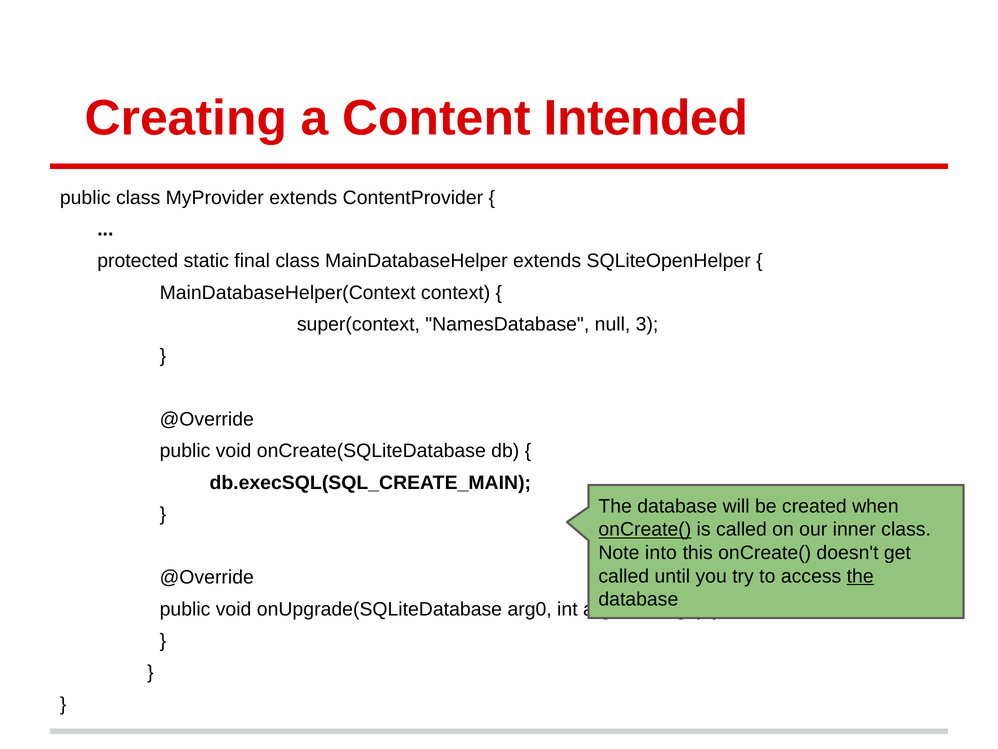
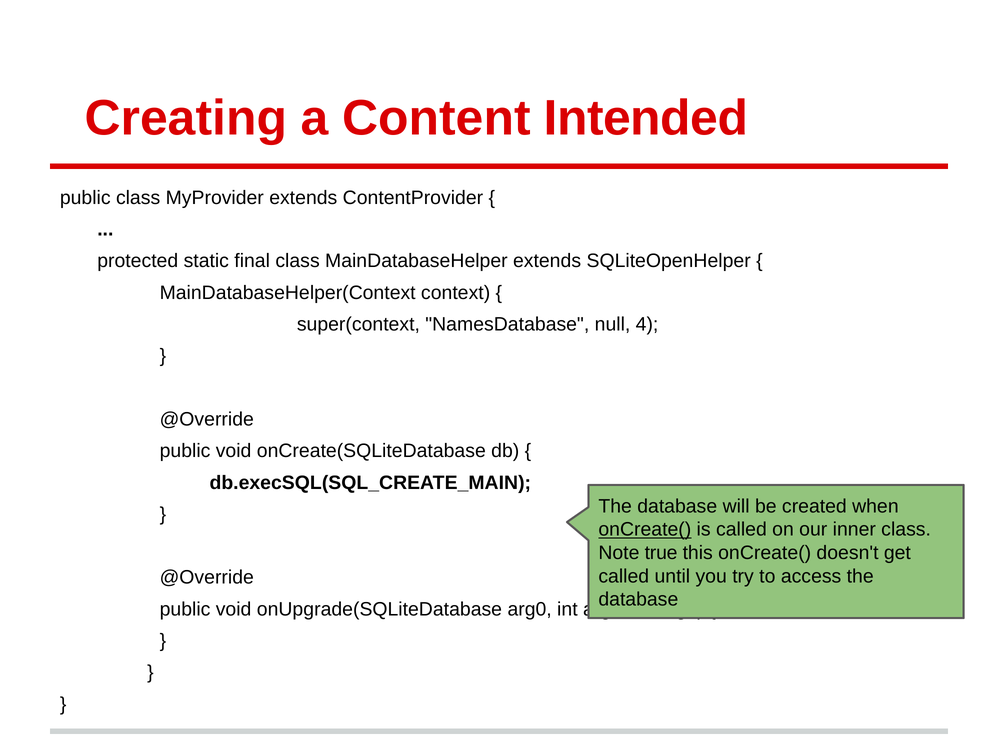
3: 3 -> 4
into: into -> true
the at (860, 576) underline: present -> none
